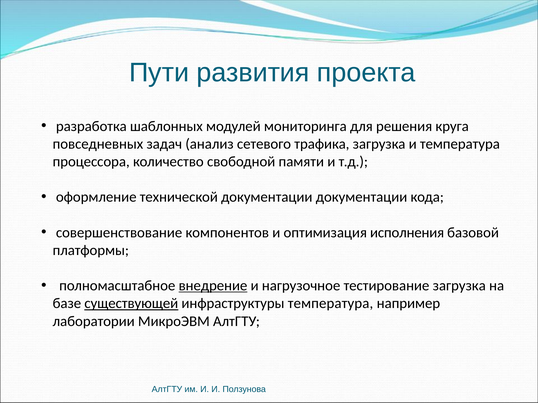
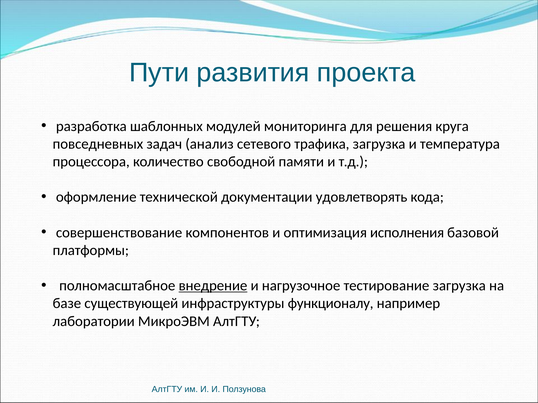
документации документации: документации -> удовлетворять
существующей underline: present -> none
инфраструктуры температура: температура -> функционалу
